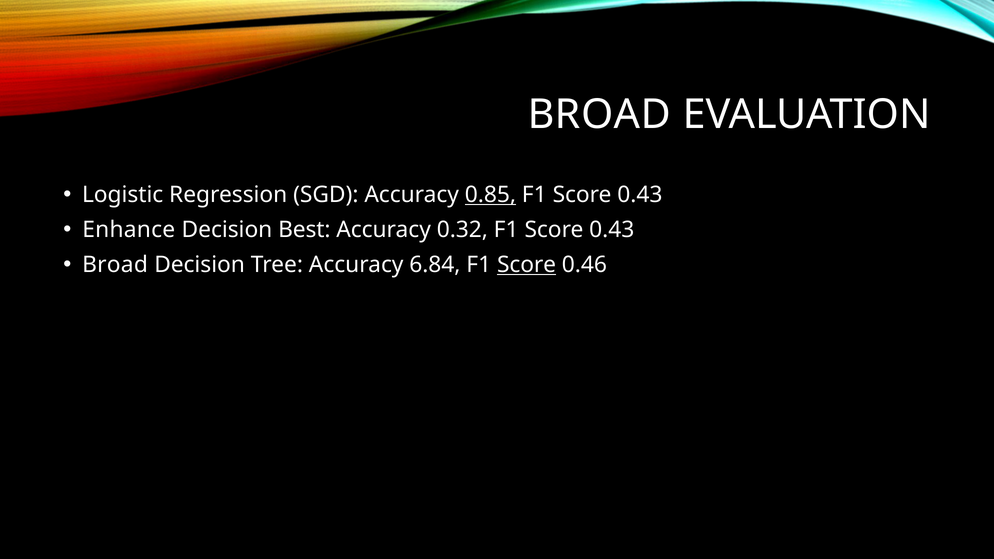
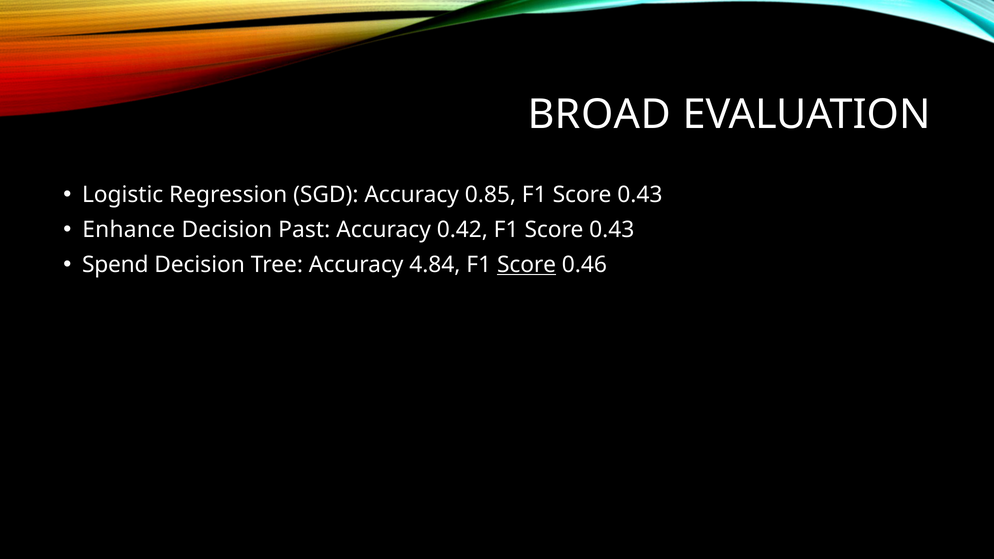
0.85 underline: present -> none
Best: Best -> Past
0.32: 0.32 -> 0.42
Broad at (115, 265): Broad -> Spend
6.84: 6.84 -> 4.84
